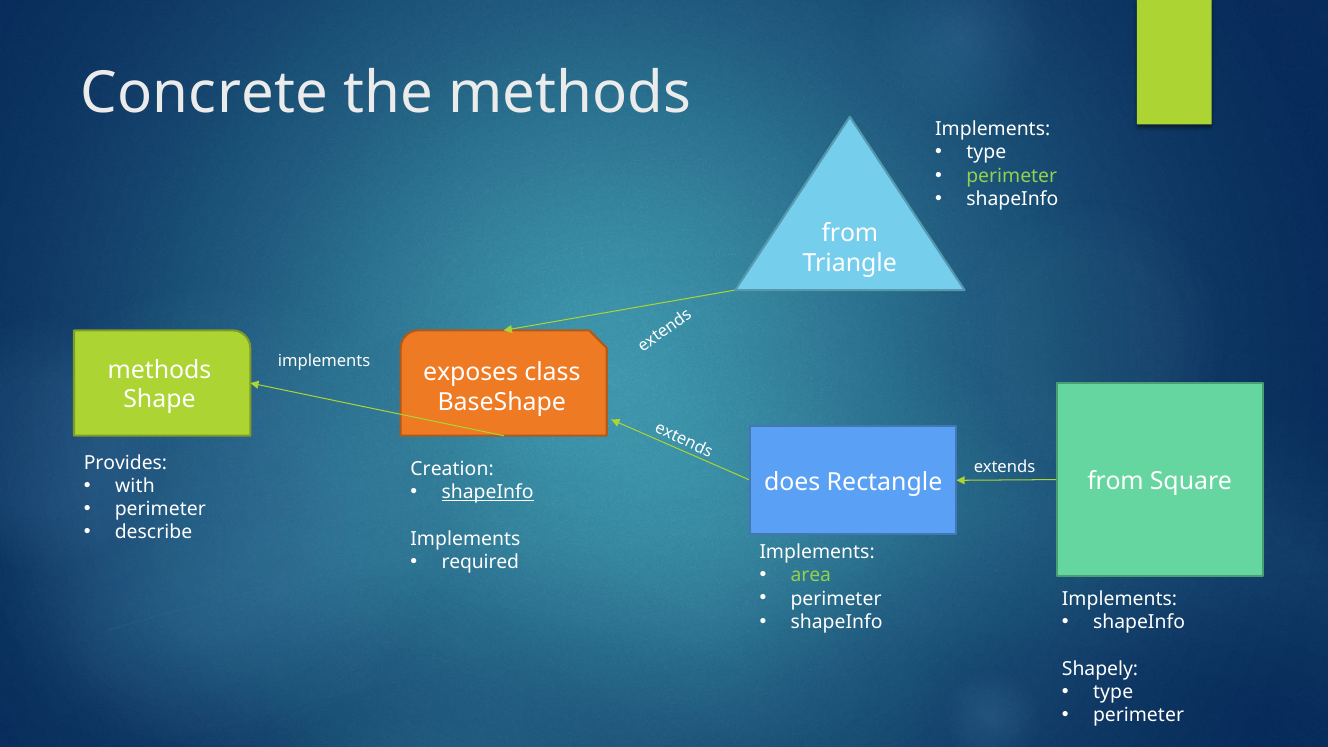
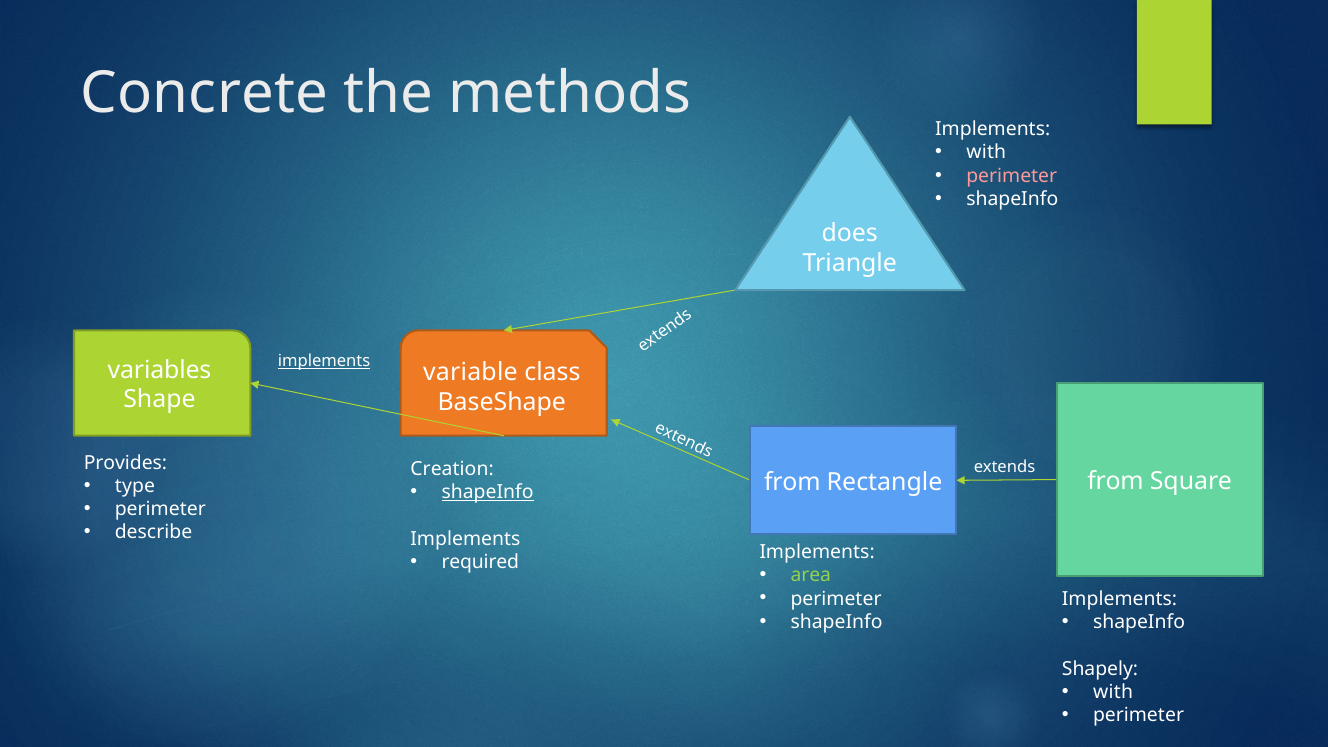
type at (986, 153): type -> with
perimeter at (1012, 176) colour: light green -> pink
from at (850, 234): from -> does
implements at (324, 361) underline: none -> present
methods at (159, 370): methods -> variables
exposes: exposes -> variable
does at (792, 482): does -> from
with: with -> type
type at (1113, 692): type -> with
